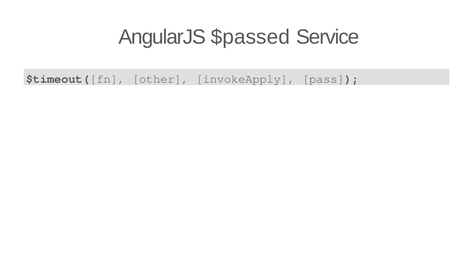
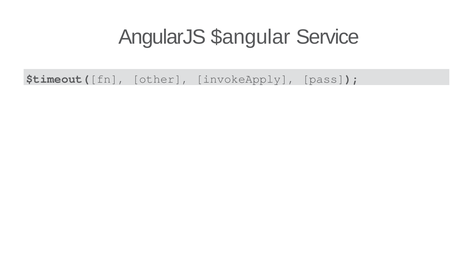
$passed: $passed -> $angular
